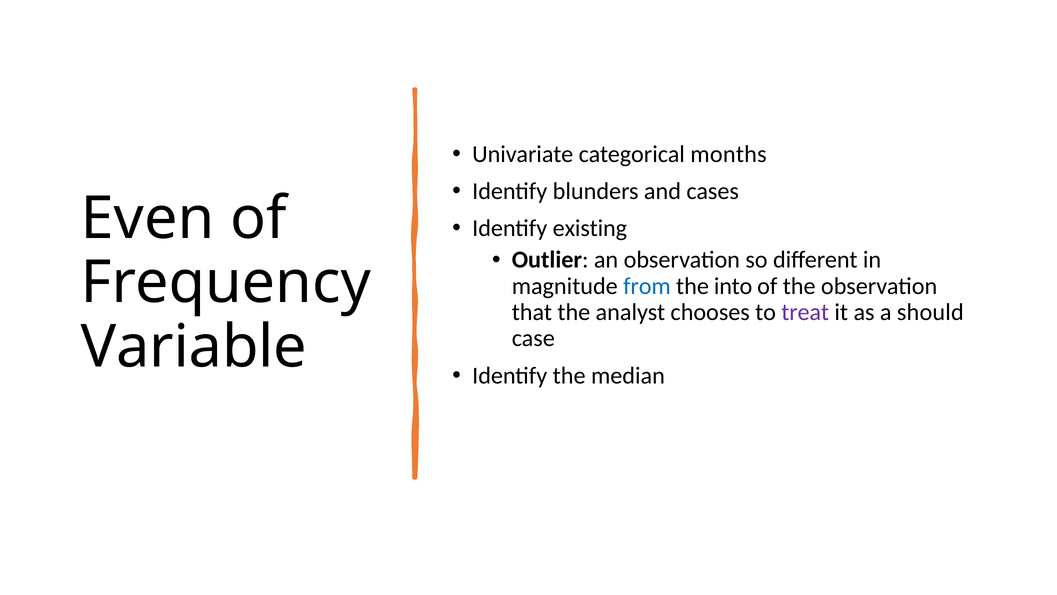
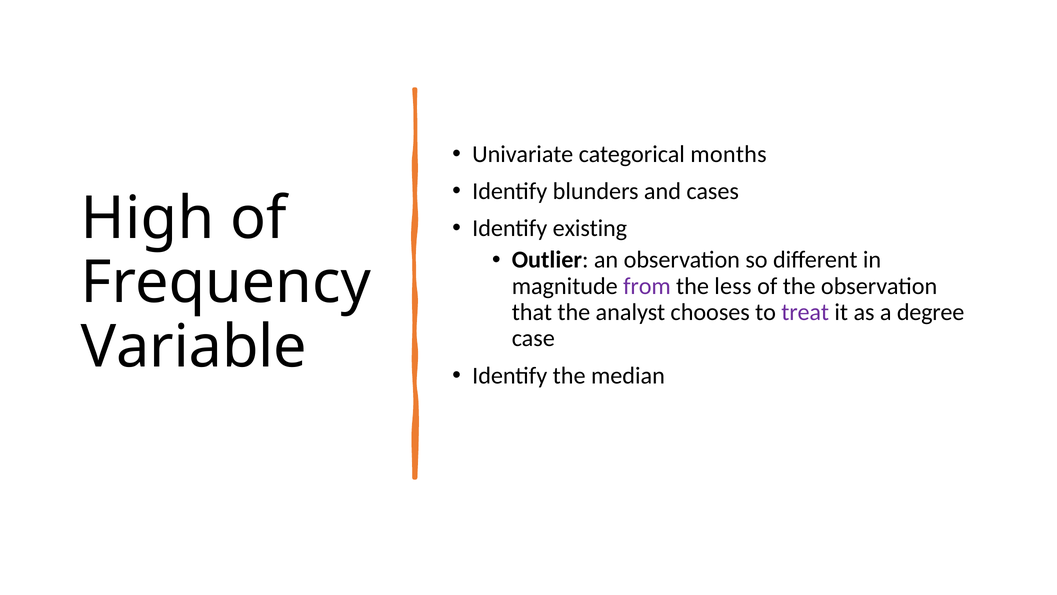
Even: Even -> High
from colour: blue -> purple
into: into -> less
should: should -> degree
